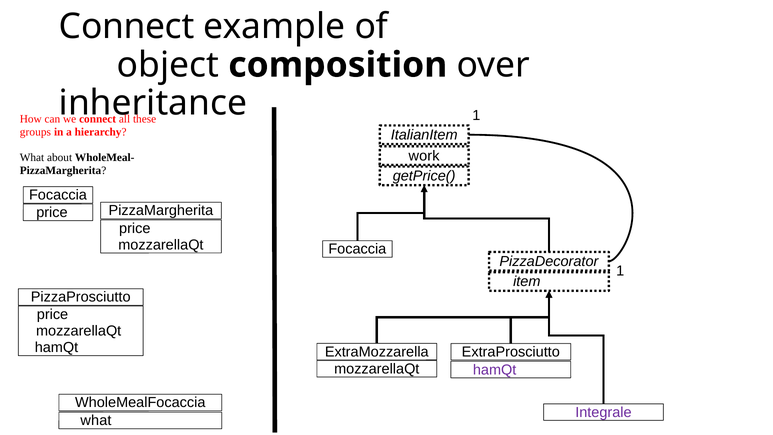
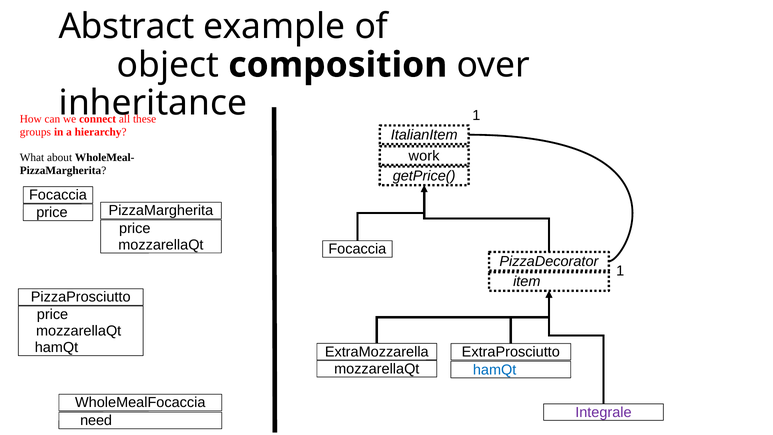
Connect at (127, 27): Connect -> Abstract
hamQt at (495, 370) colour: purple -> blue
what at (96, 420): what -> need
